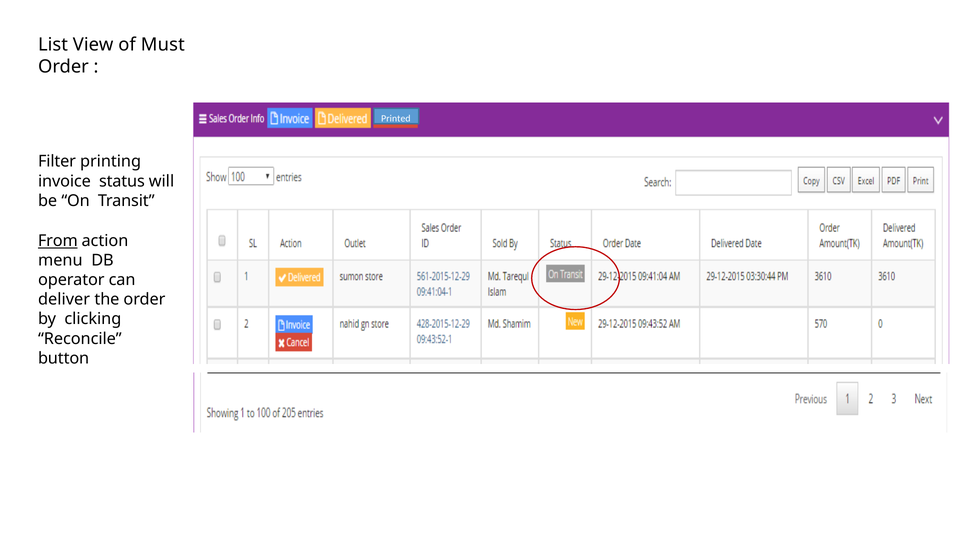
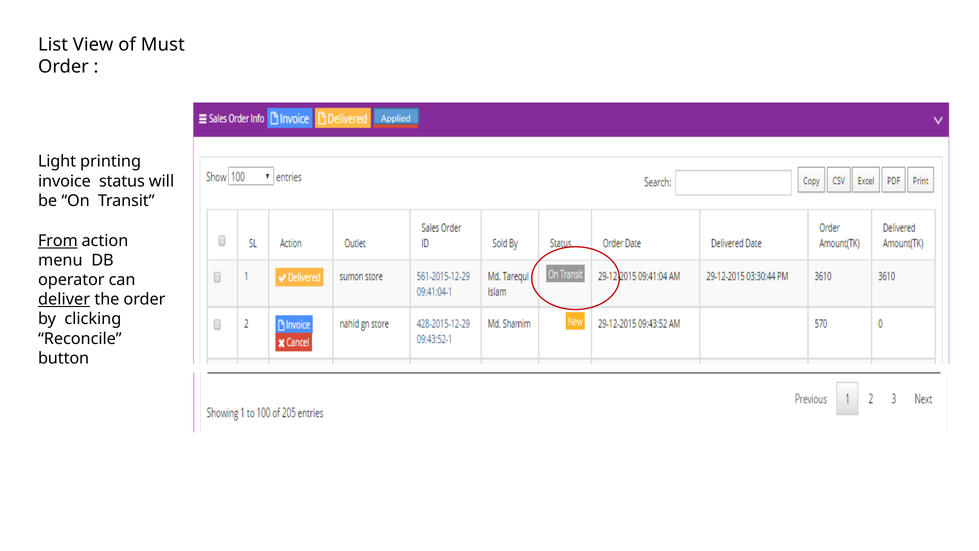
Printed: Printed -> Applied
Filter: Filter -> Light
deliver underline: none -> present
